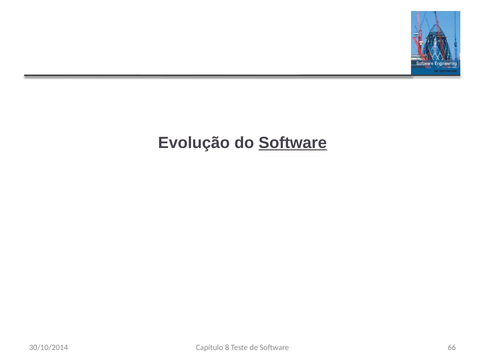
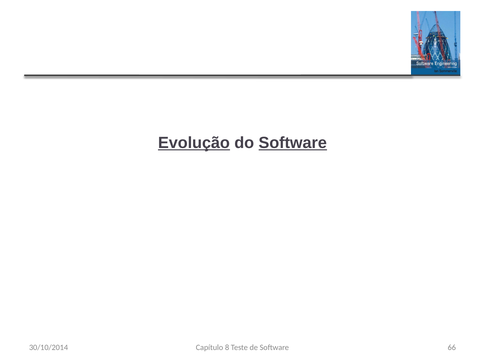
Evolução underline: none -> present
